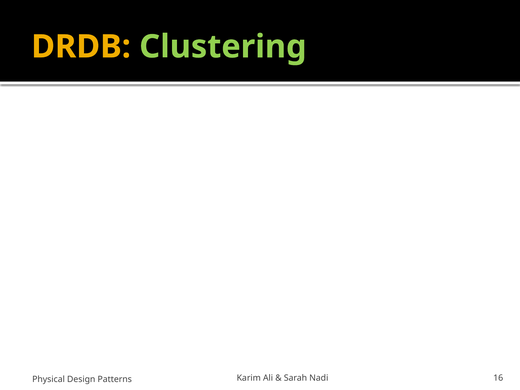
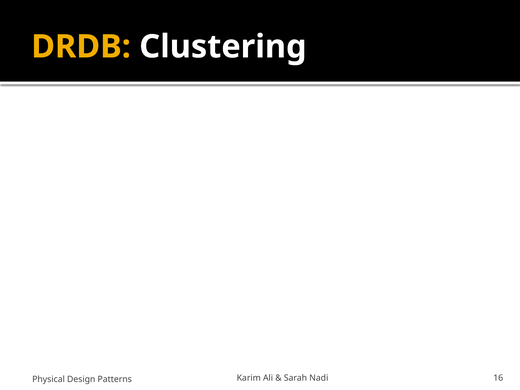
Clustering colour: light green -> white
